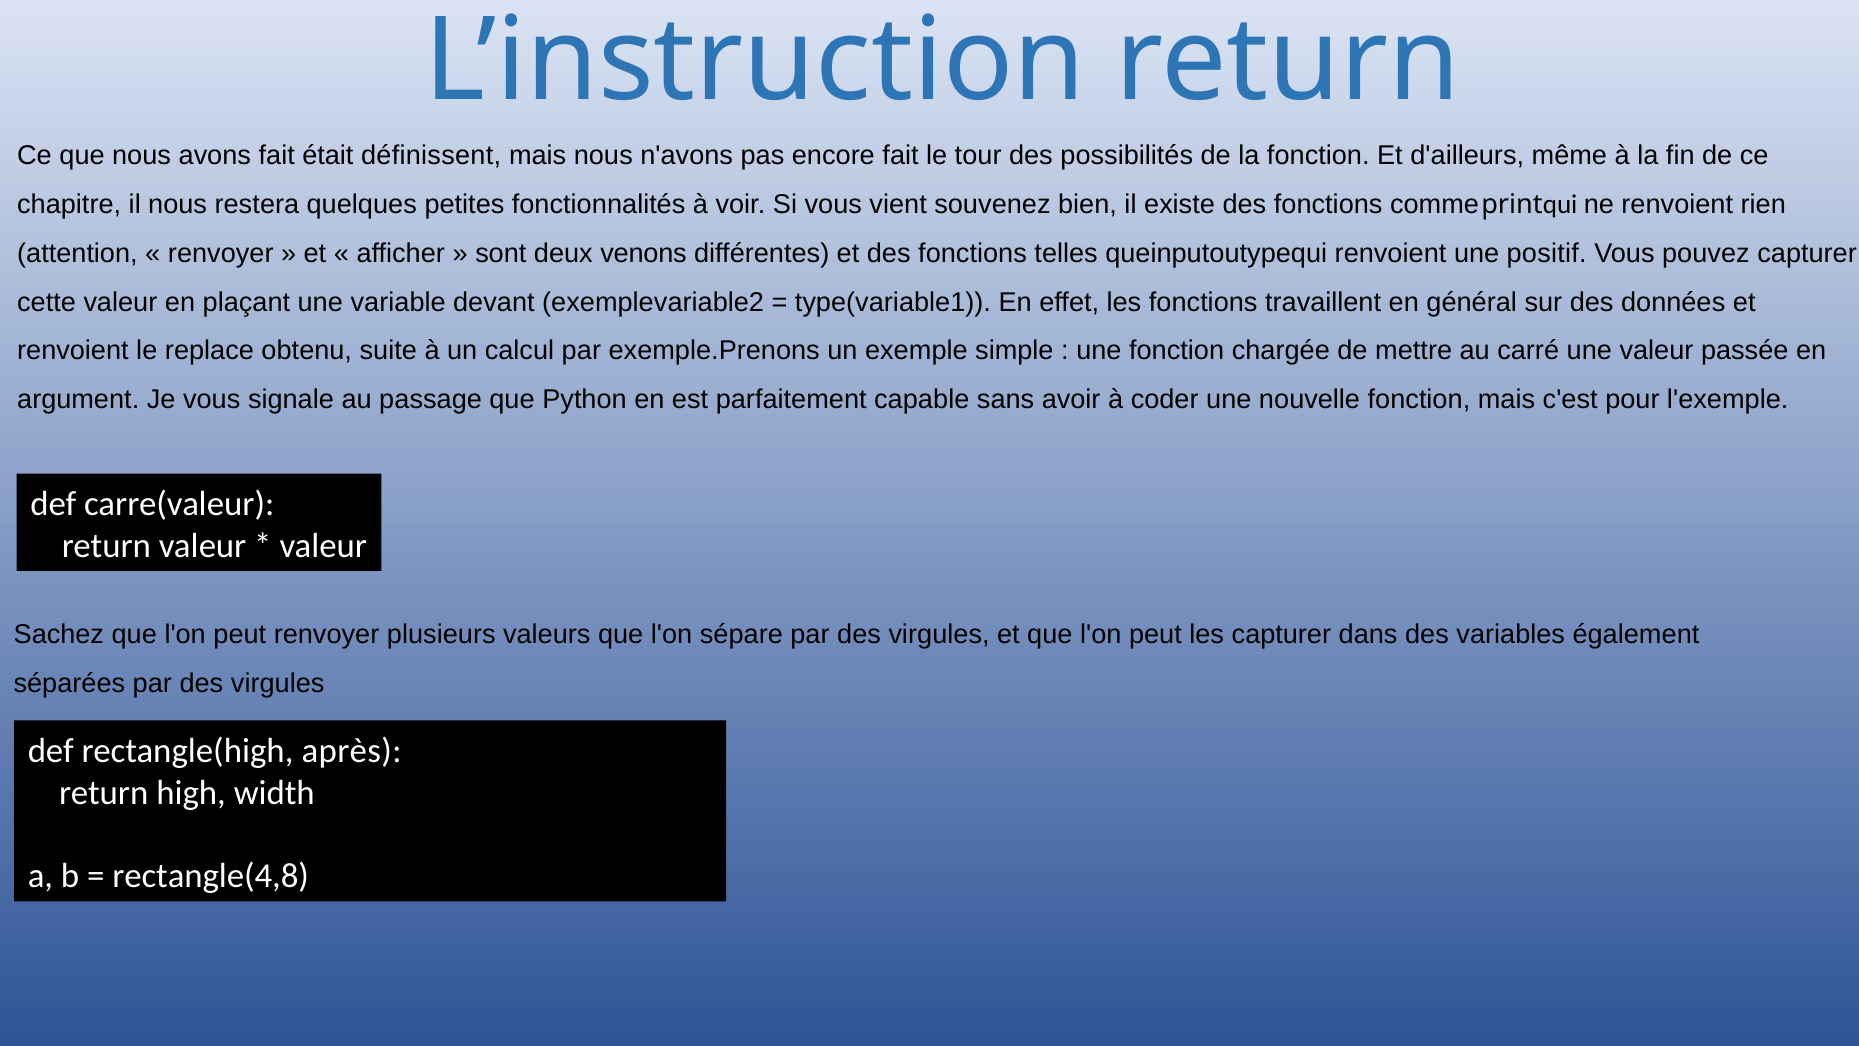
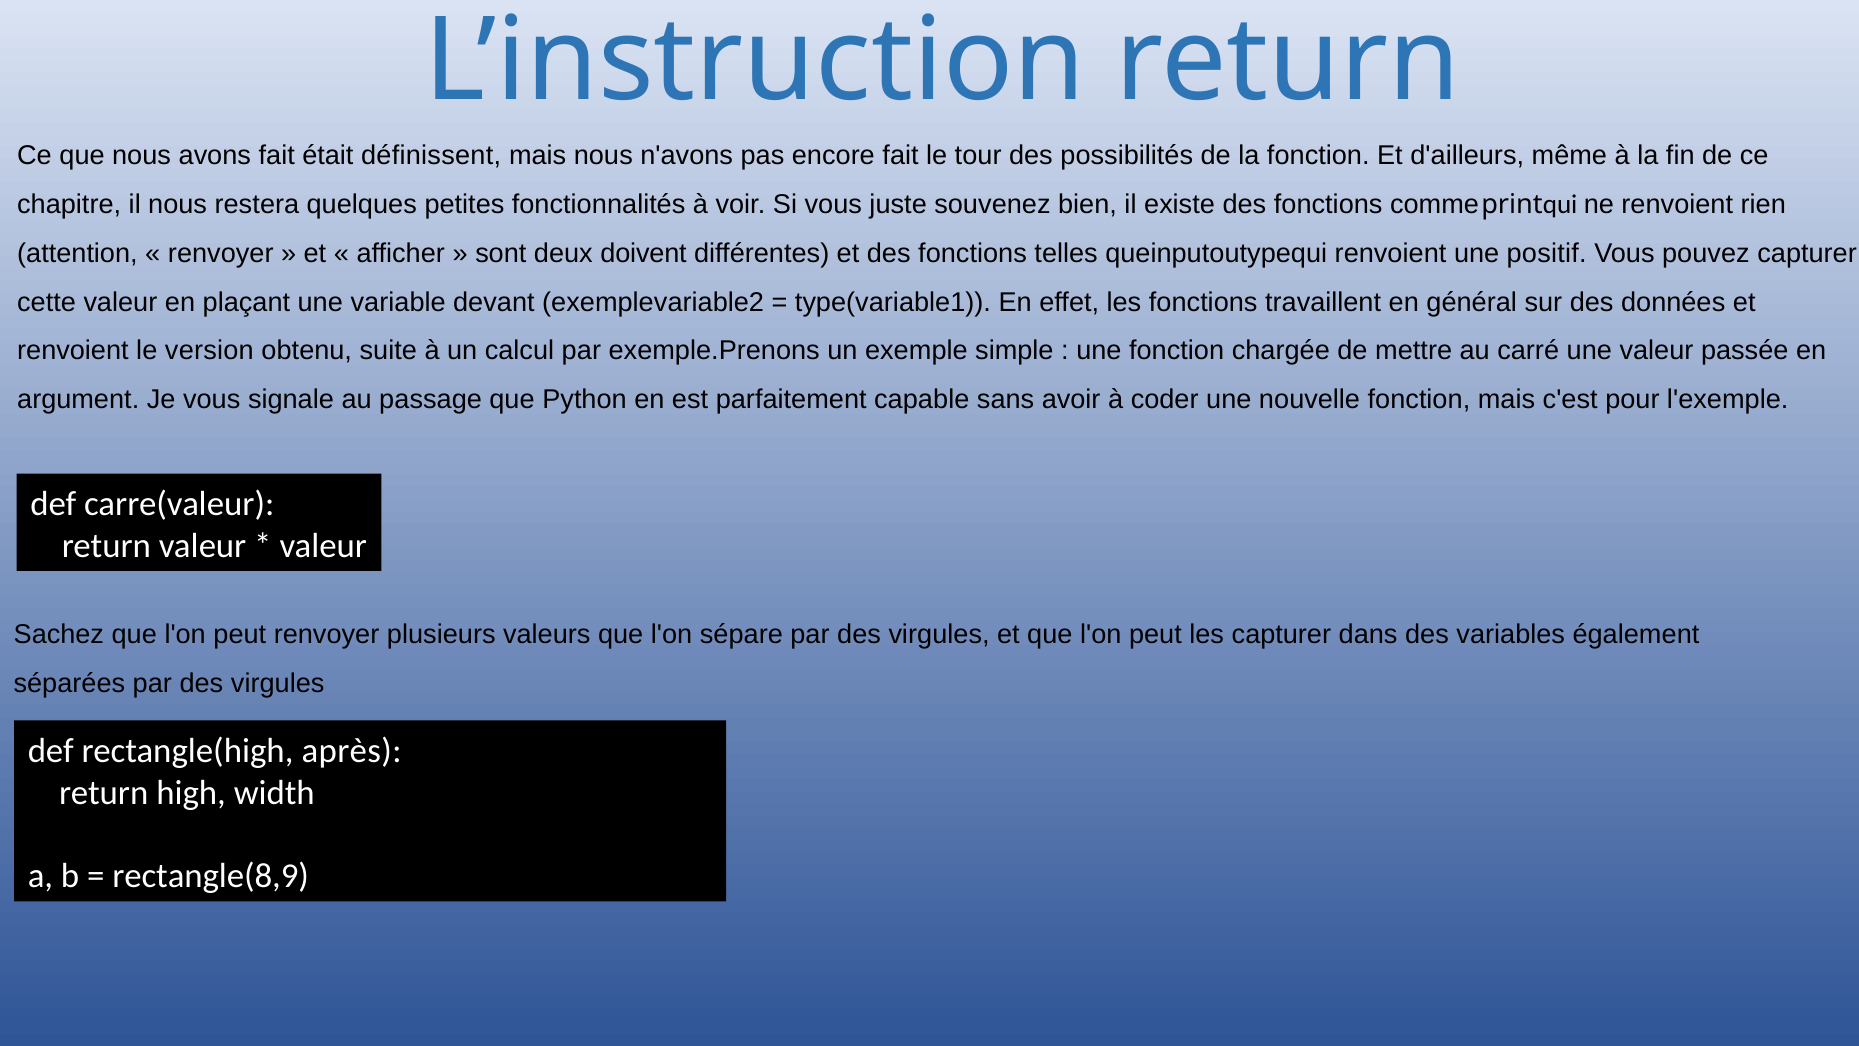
vient: vient -> juste
venons: venons -> doivent
replace: replace -> version
rectangle(4,8: rectangle(4,8 -> rectangle(8,9
